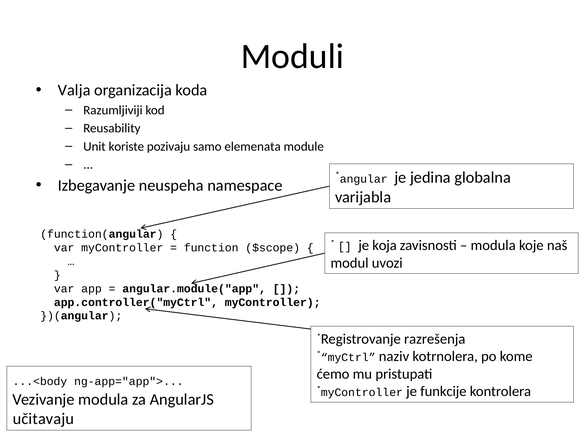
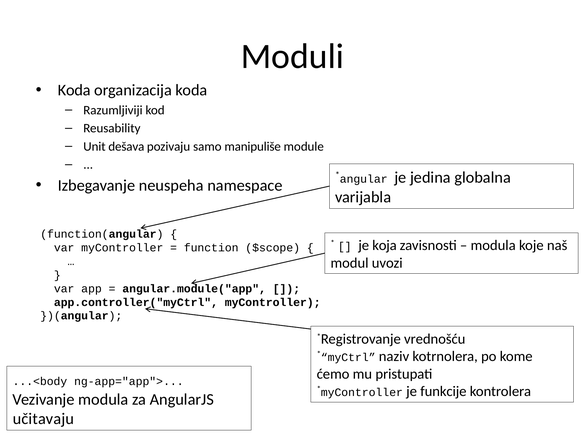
Valja at (74, 90): Valja -> Koda
koriste: koriste -> dešava
elemenata: elemenata -> manipuliše
razrešenja: razrešenja -> vrednošću
